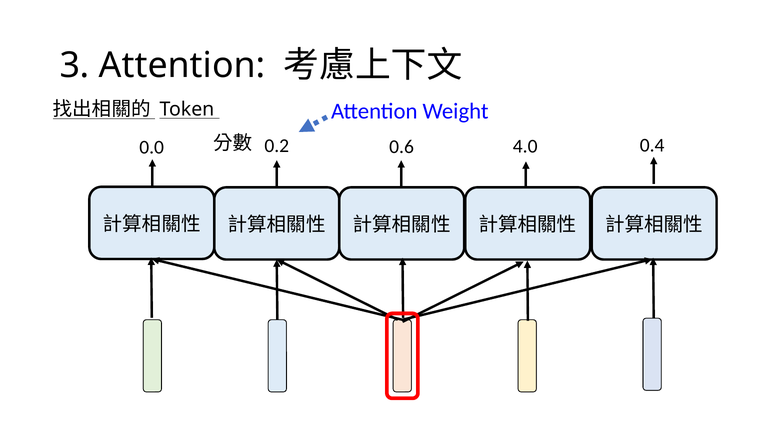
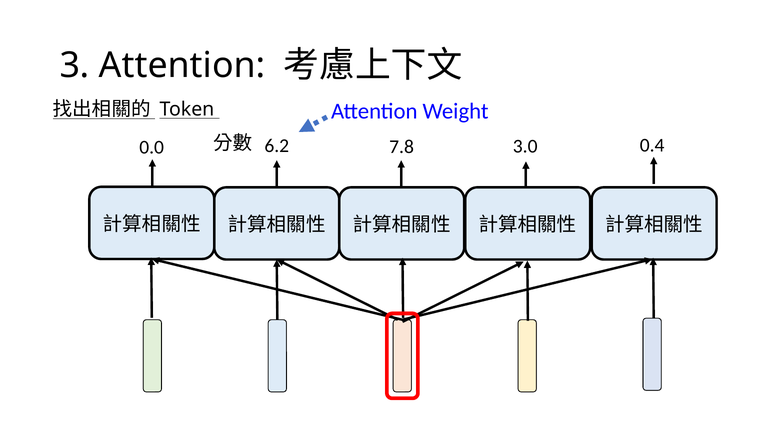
0.2: 0.2 -> 6.2
4.0: 4.0 -> 3.0
0.6: 0.6 -> 7.8
